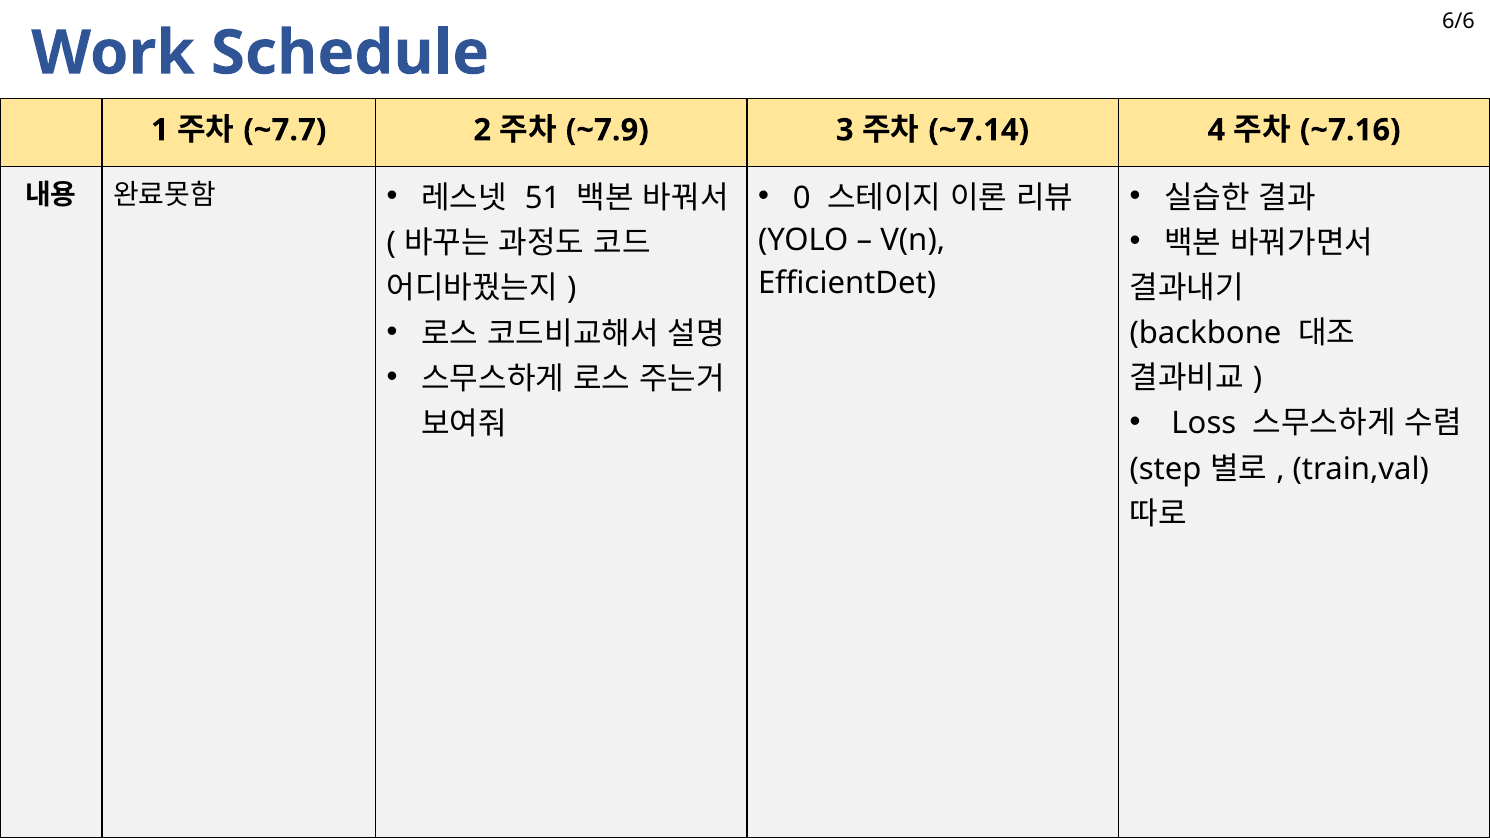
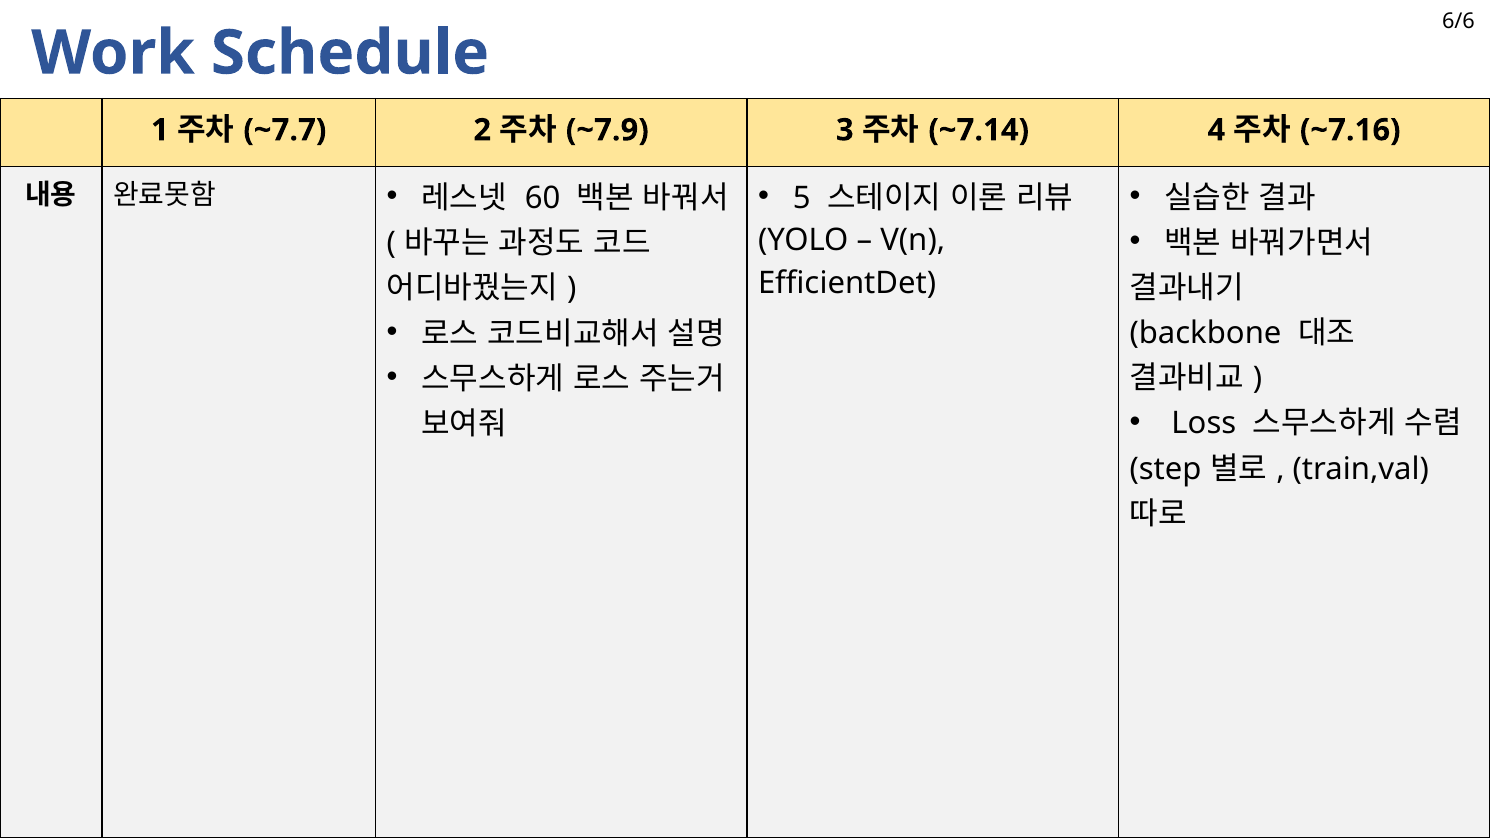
0: 0 -> 5
51: 51 -> 60
